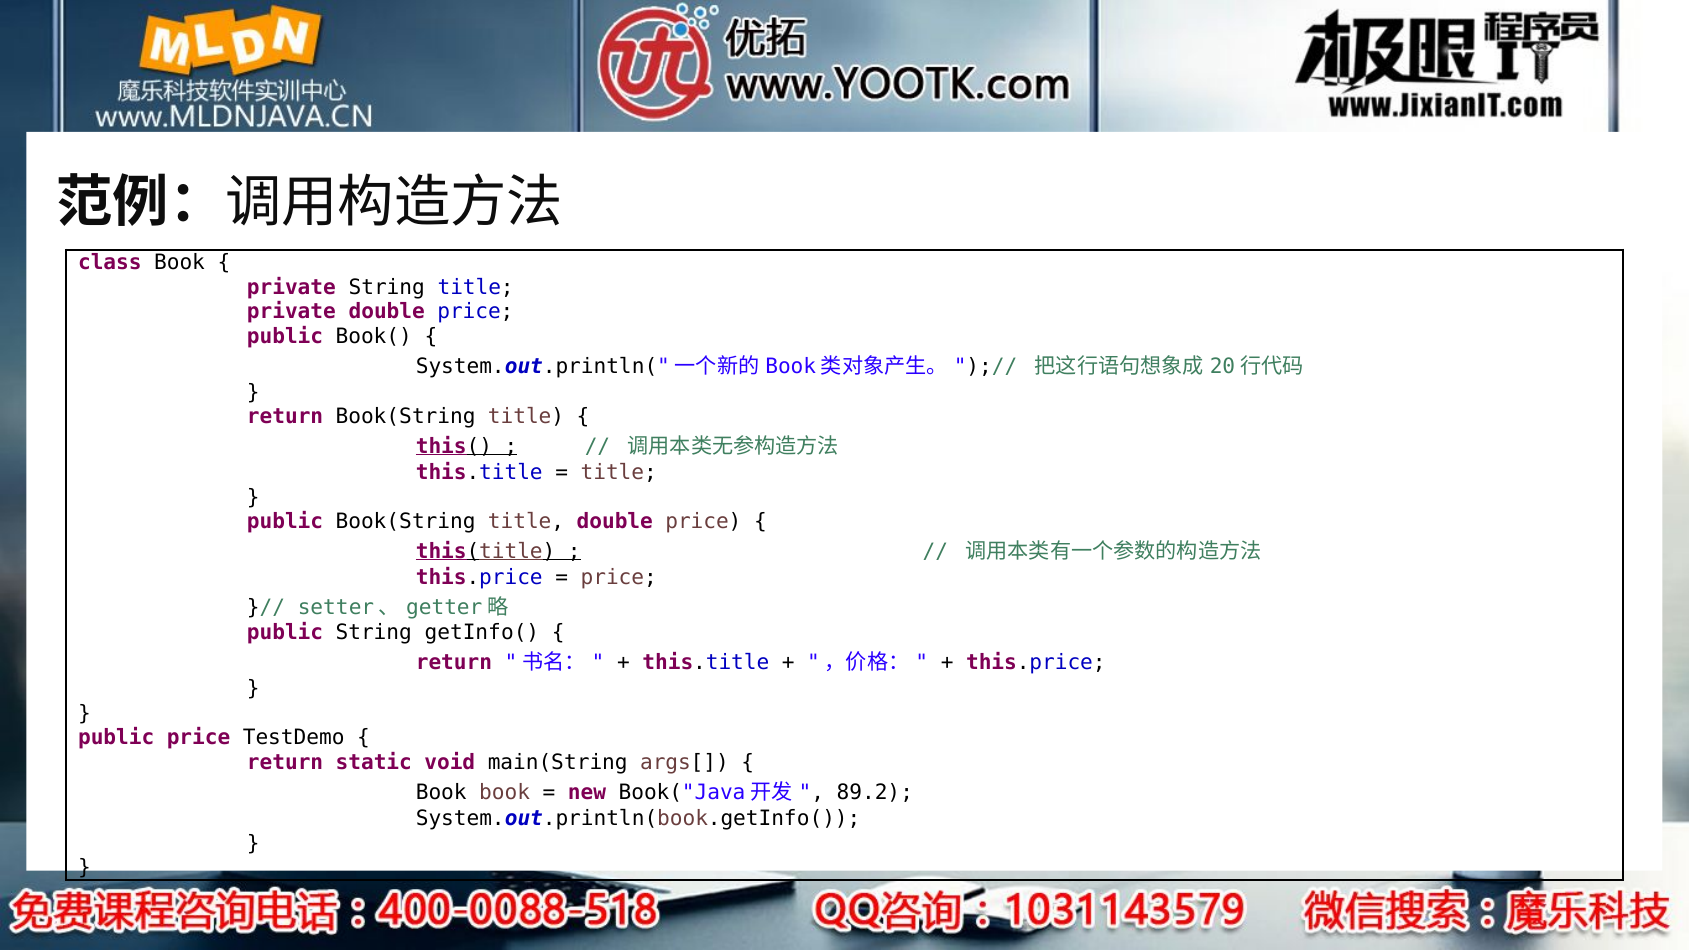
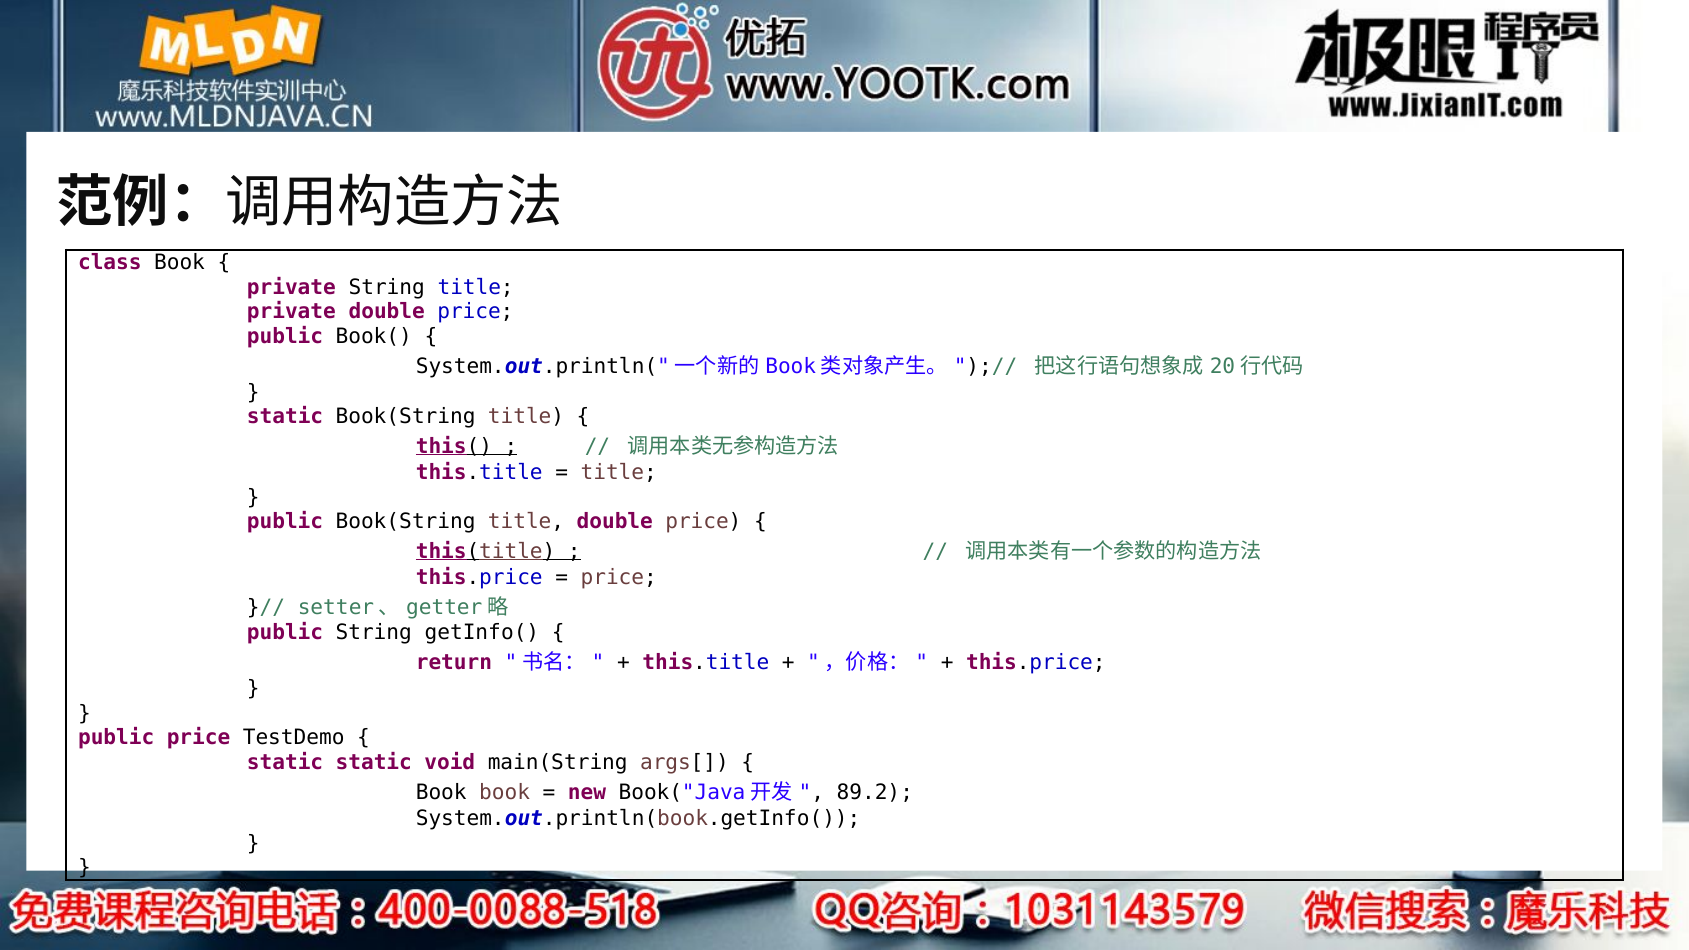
return at (285, 417): return -> static
return at (285, 763): return -> static
